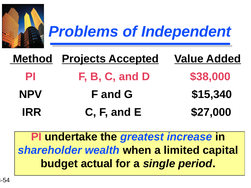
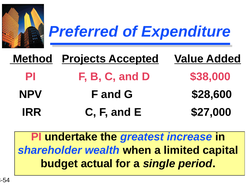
Problems: Problems -> Preferred
Independent: Independent -> Expenditure
$15,340: $15,340 -> $28,600
